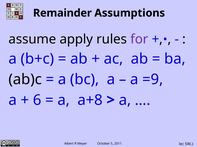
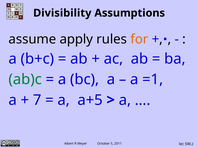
Remainder: Remainder -> Divisibility
for colour: purple -> orange
ab)c colour: black -> green
=9: =9 -> =1
6: 6 -> 7
a+8: a+8 -> a+5
